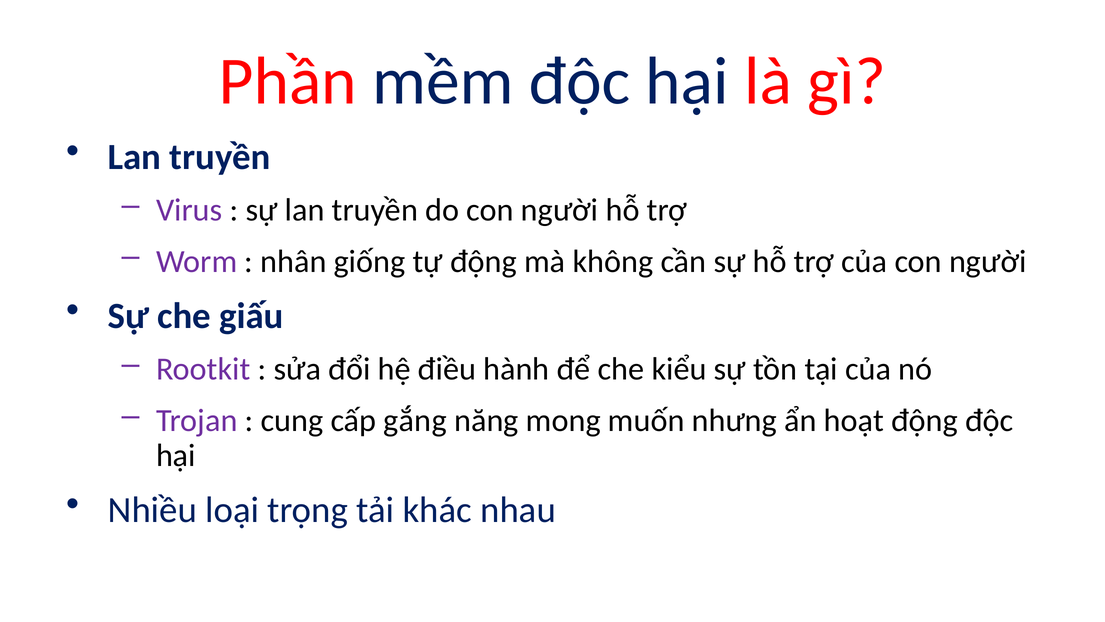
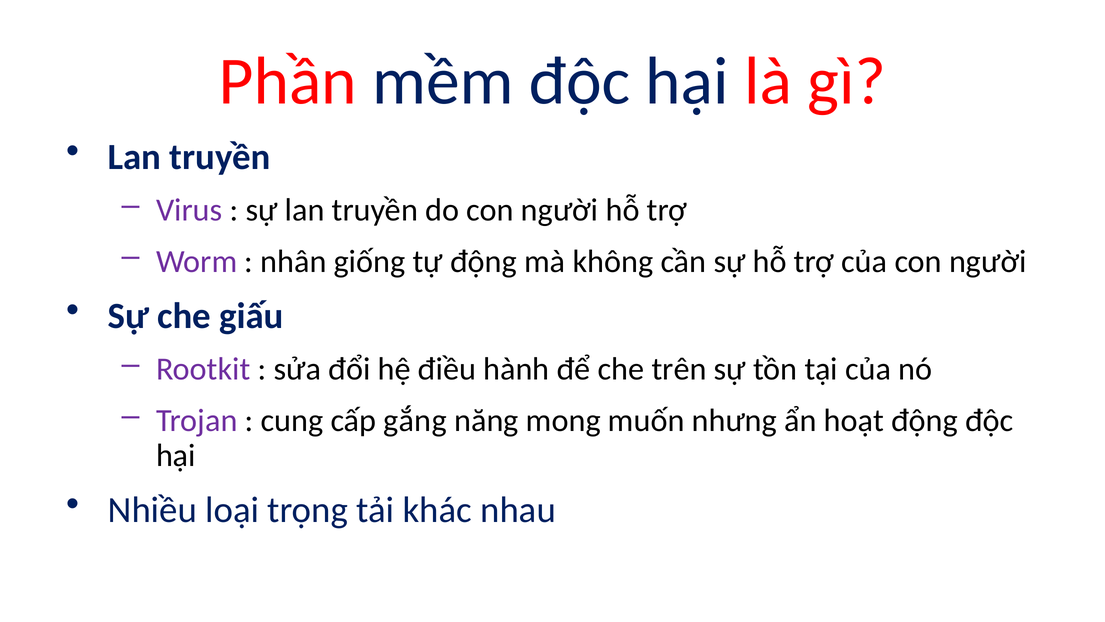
kiểu: kiểu -> trên
